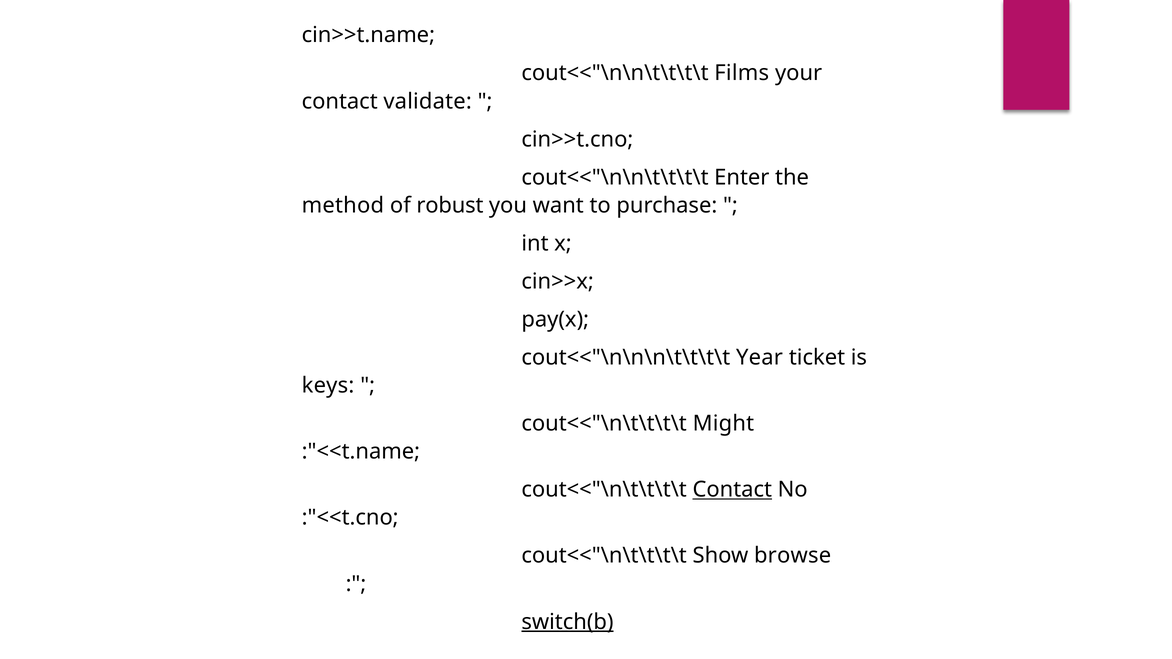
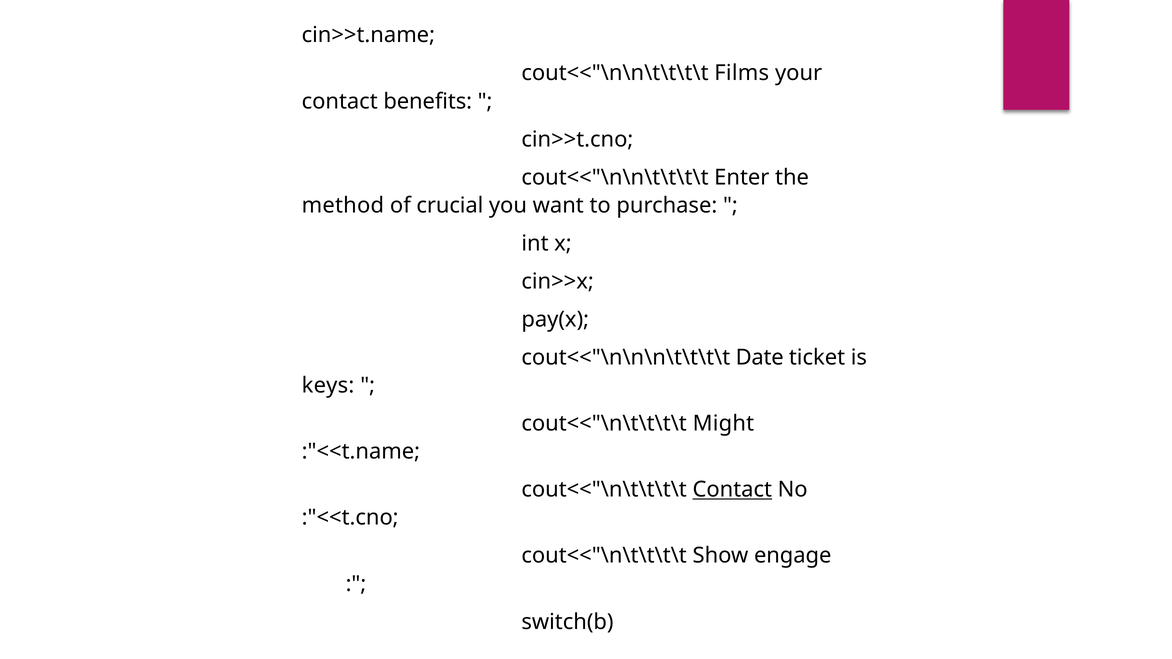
validate: validate -> benefits
robust: robust -> crucial
Year: Year -> Date
browse: browse -> engage
switch(b underline: present -> none
